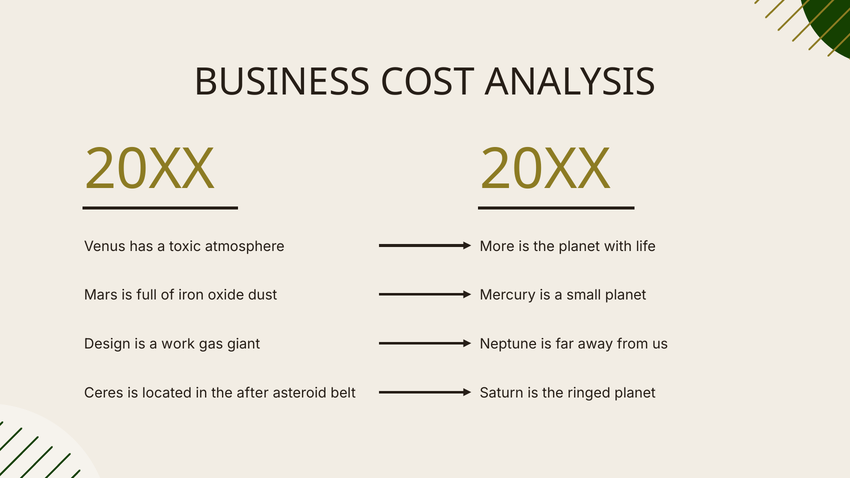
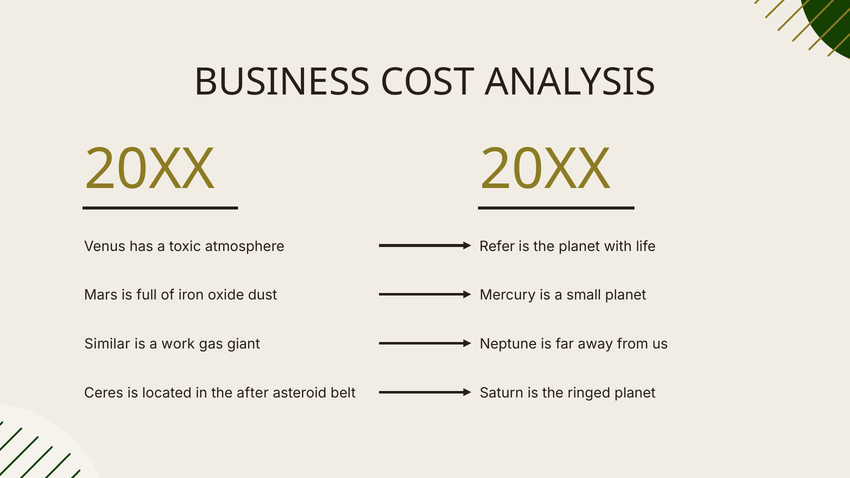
More: More -> Refer
Design: Design -> Similar
